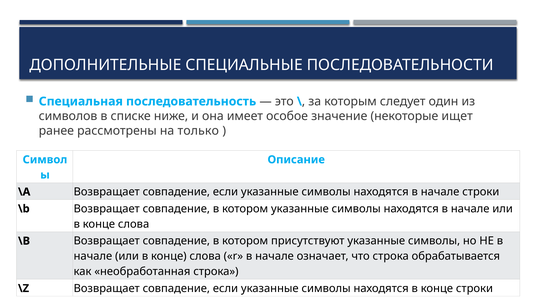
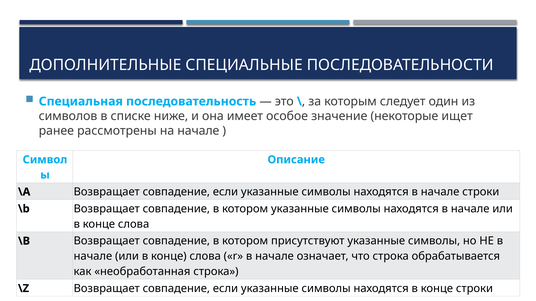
на только: только -> начале
